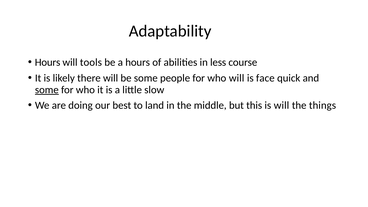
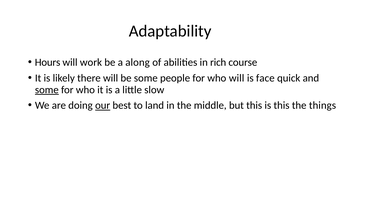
tools: tools -> work
a hours: hours -> along
less: less -> rich
our underline: none -> present
is will: will -> this
